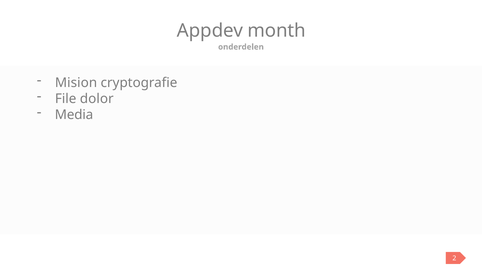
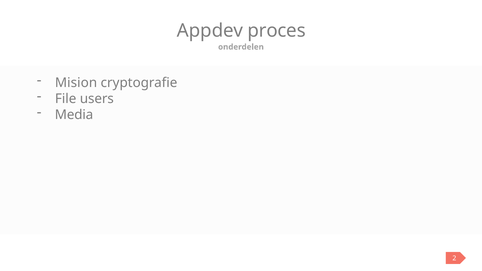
month: month -> proces
dolor: dolor -> users
